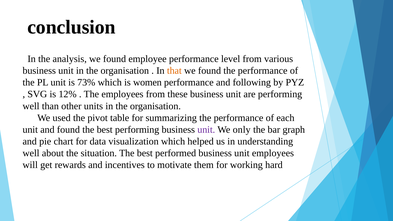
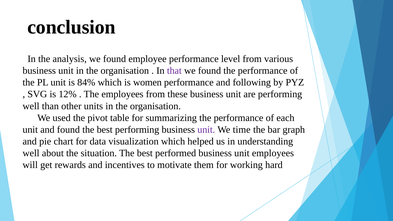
that colour: orange -> purple
73%: 73% -> 84%
only: only -> time
